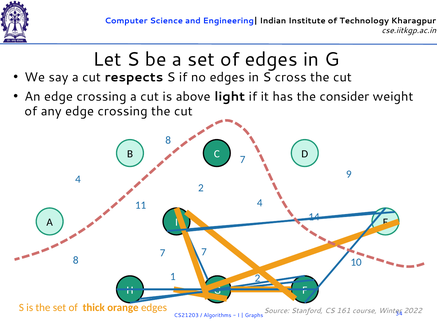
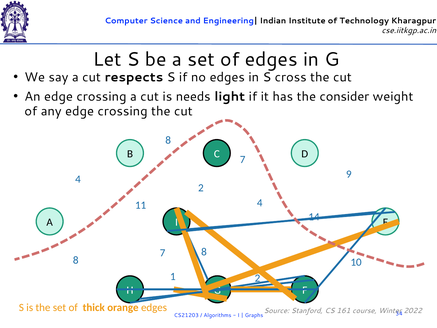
above: above -> needs
7 7: 7 -> 8
